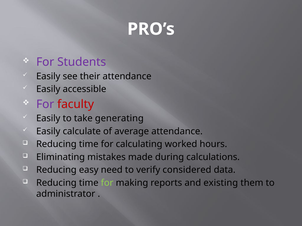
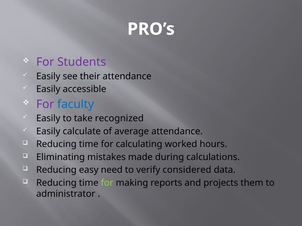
faculty colour: red -> blue
generating: generating -> recognized
existing: existing -> projects
